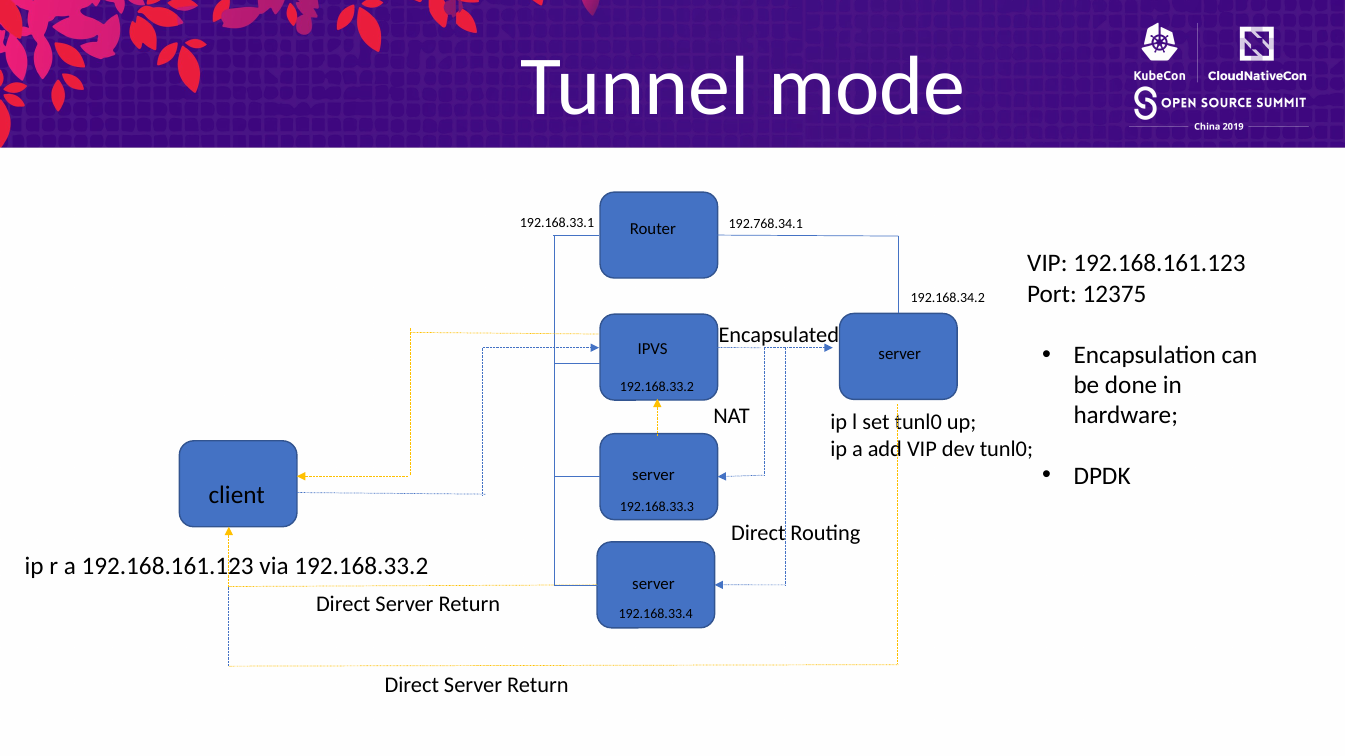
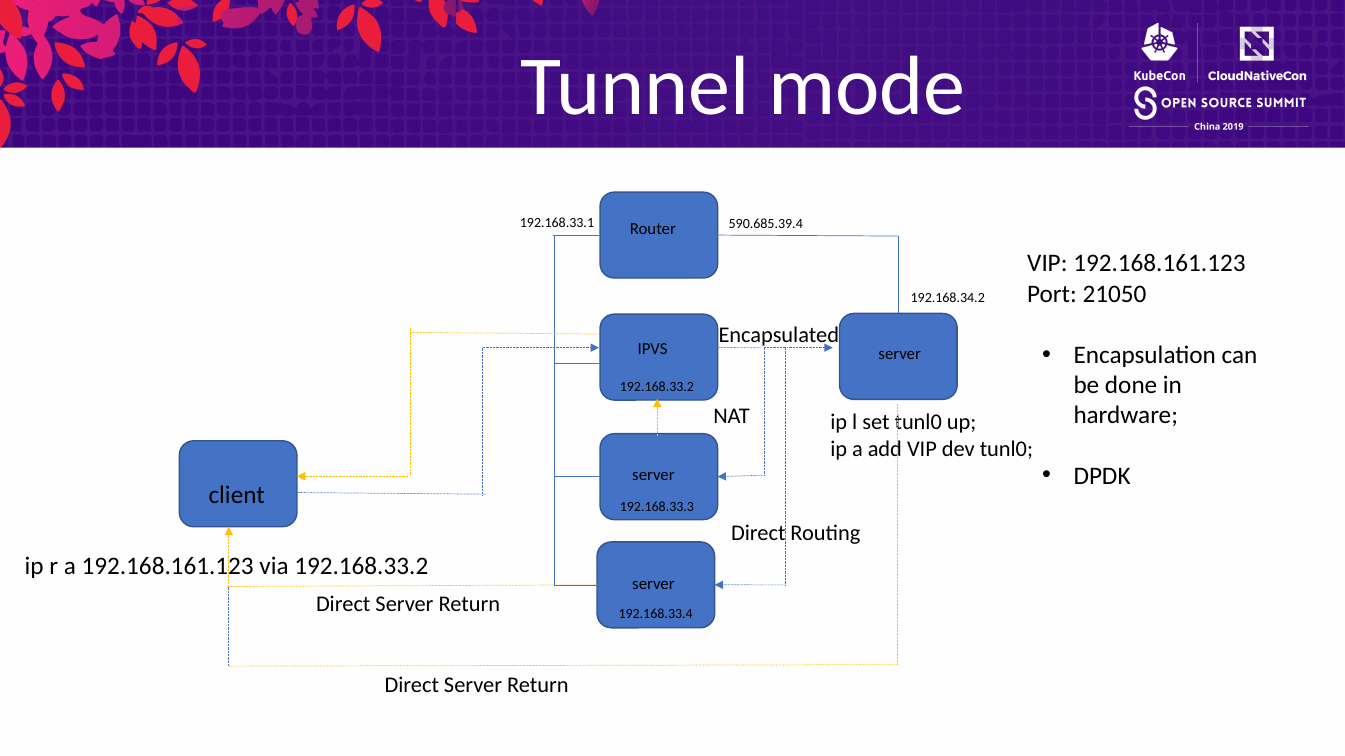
192.768.34.1: 192.768.34.1 -> 590.685.39.4
12375: 12375 -> 21050
